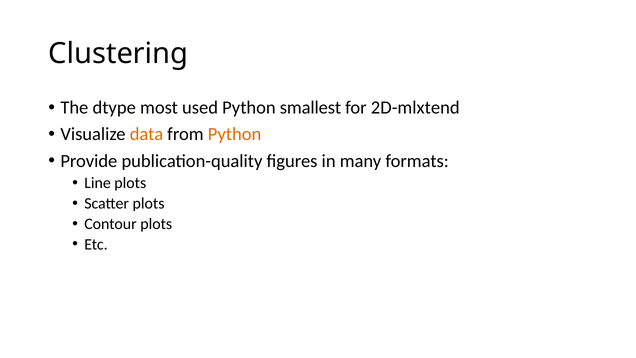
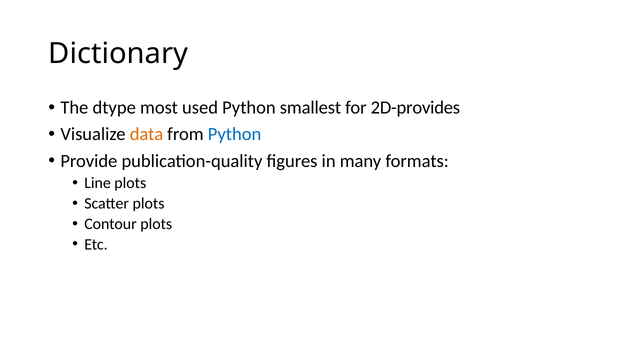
Clustering: Clustering -> Dictionary
2D-mlxtend: 2D-mlxtend -> 2D-provides
Python at (235, 134) colour: orange -> blue
